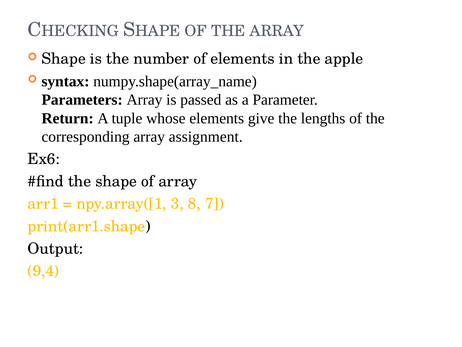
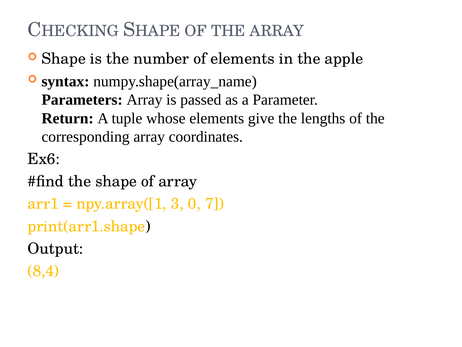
assignment: assignment -> coordinates
8: 8 -> 0
9,4: 9,4 -> 8,4
